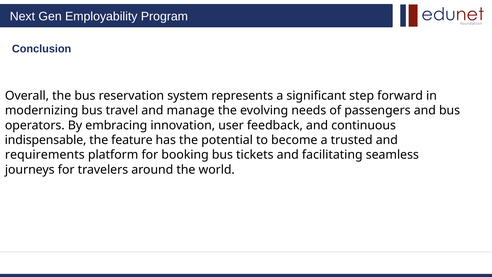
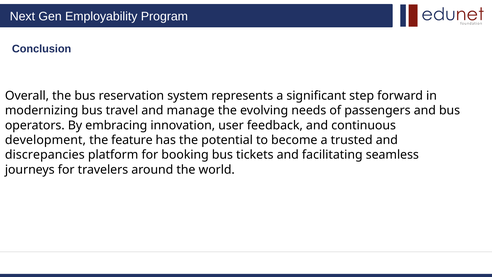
indispensable: indispensable -> development
requirements: requirements -> discrepancies
